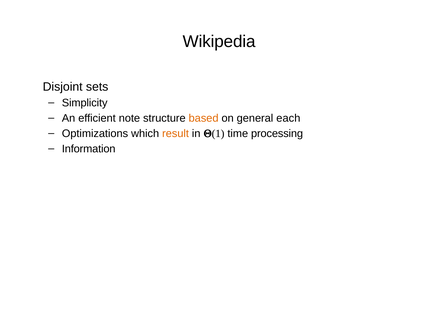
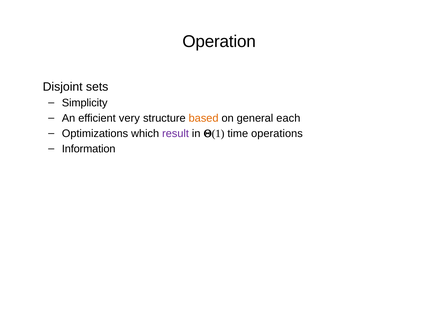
Wikipedia: Wikipedia -> Operation
note: note -> very
result colour: orange -> purple
processing: processing -> operations
